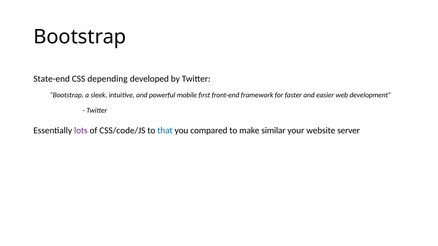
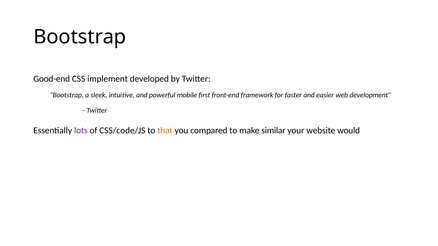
State-end: State-end -> Good-end
depending: depending -> implement
that colour: blue -> orange
server: server -> would
